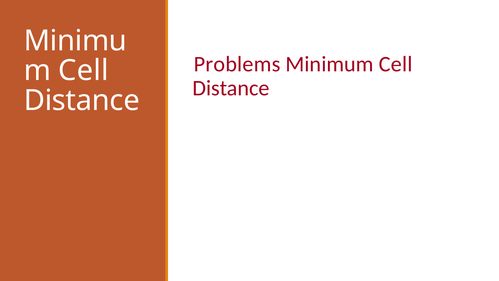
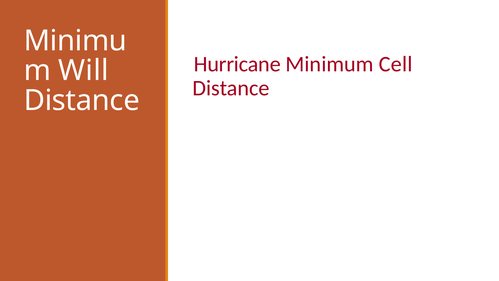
Problems: Problems -> Hurricane
Cell at (83, 71): Cell -> Will
